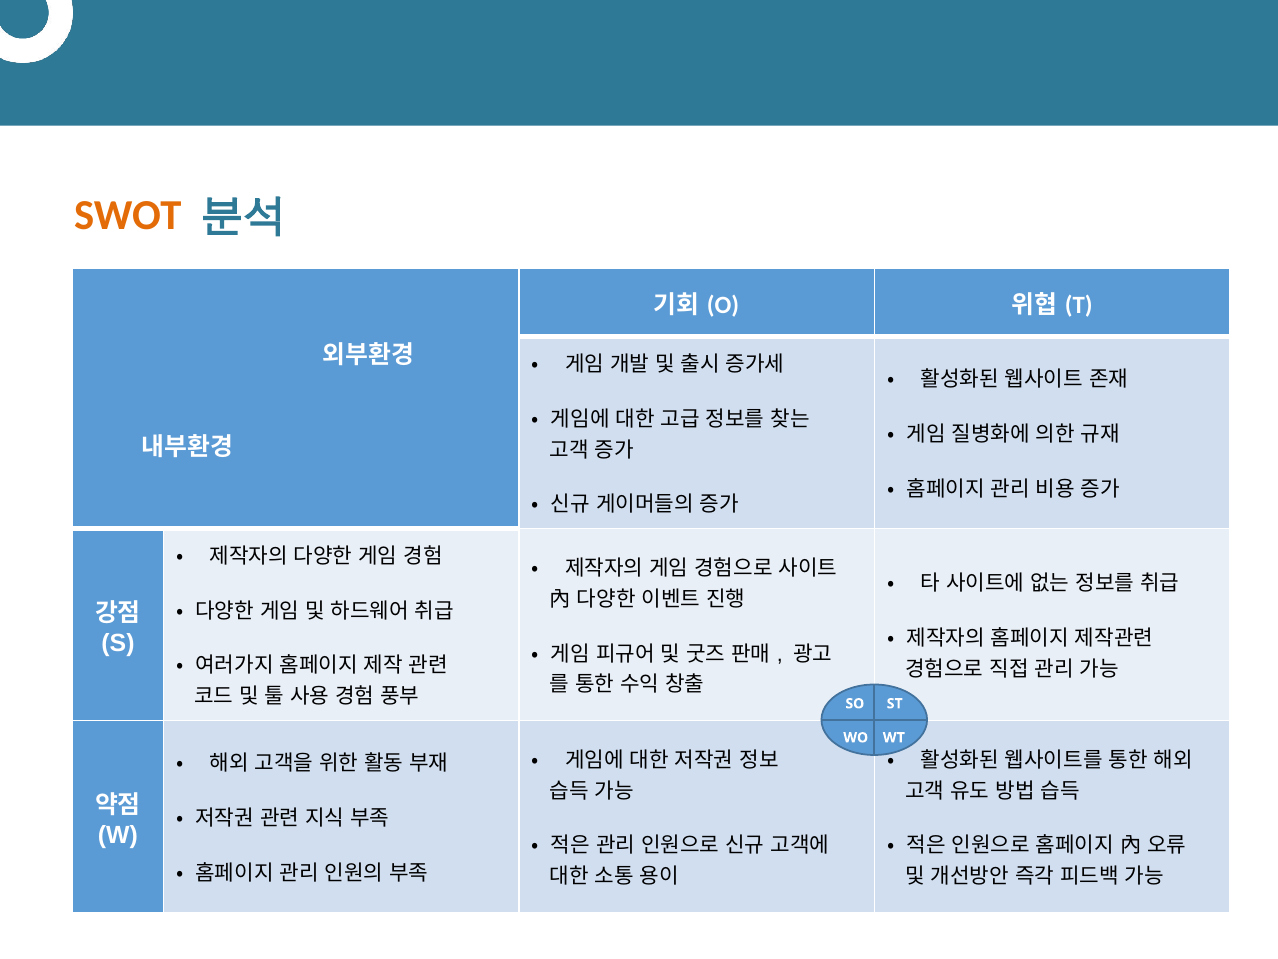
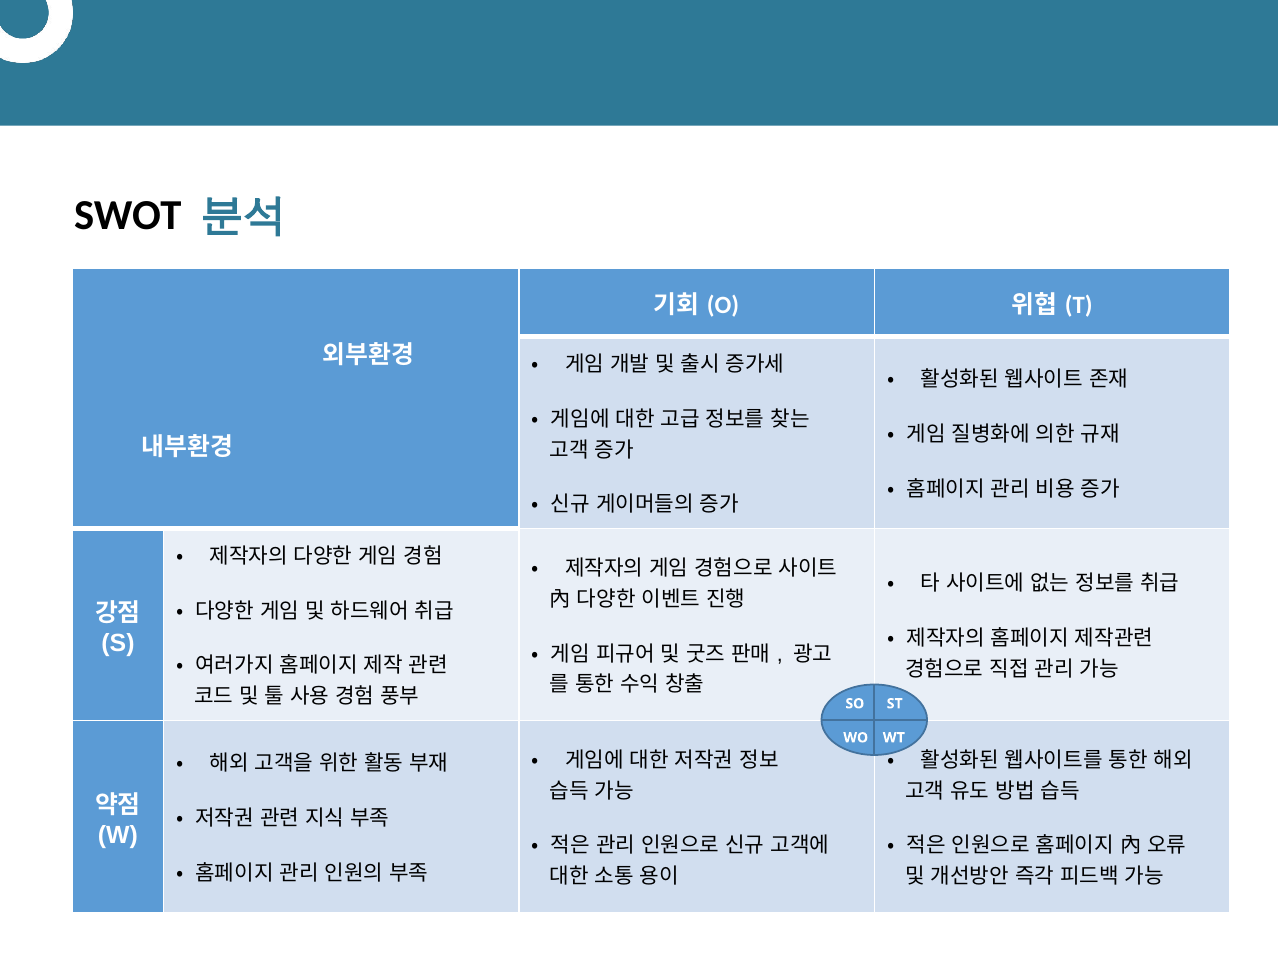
SWOT colour: orange -> black
